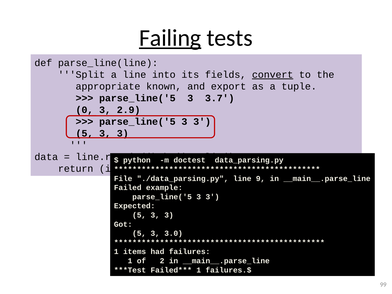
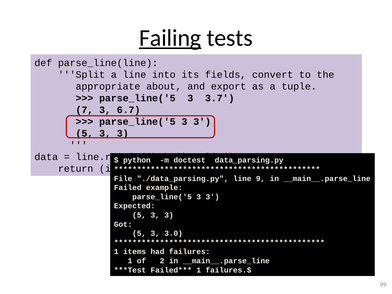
convert underline: present -> none
known: known -> about
0: 0 -> 7
2.9: 2.9 -> 6.7
